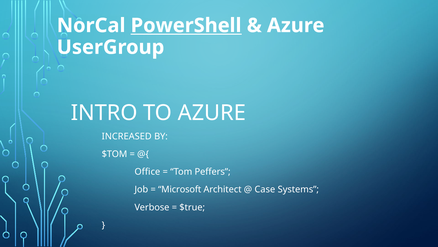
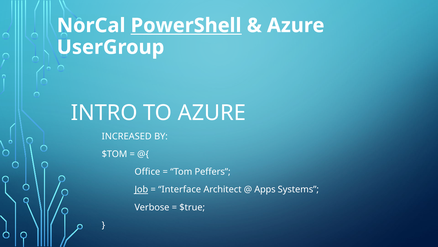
Job underline: none -> present
Microsoft: Microsoft -> Interface
Case: Case -> Apps
